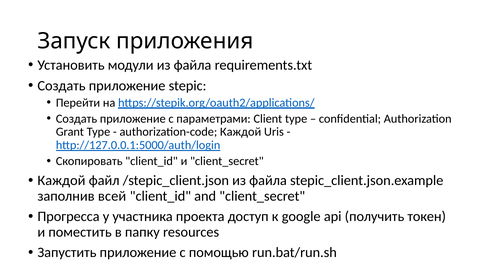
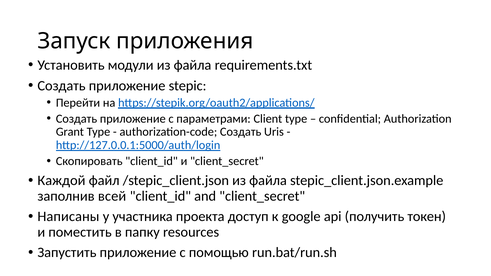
authorization-code Каждой: Каждой -> Создать
Прогресса: Прогресса -> Написаны
